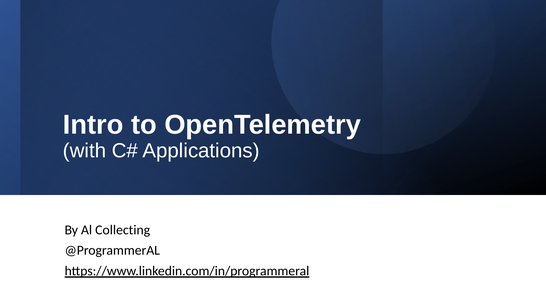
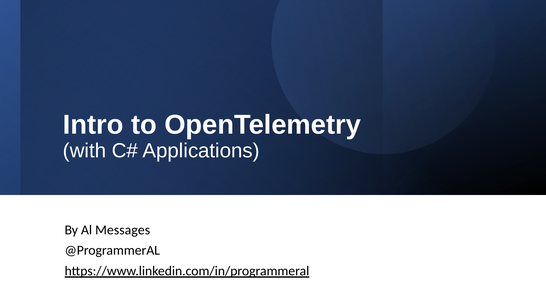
Collecting: Collecting -> Messages
